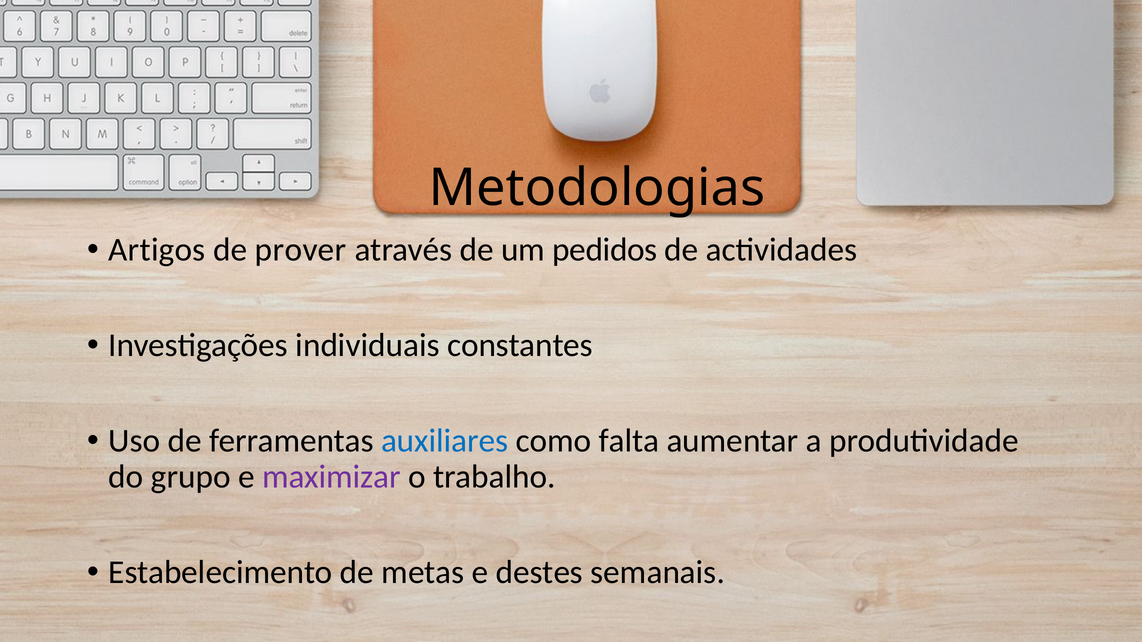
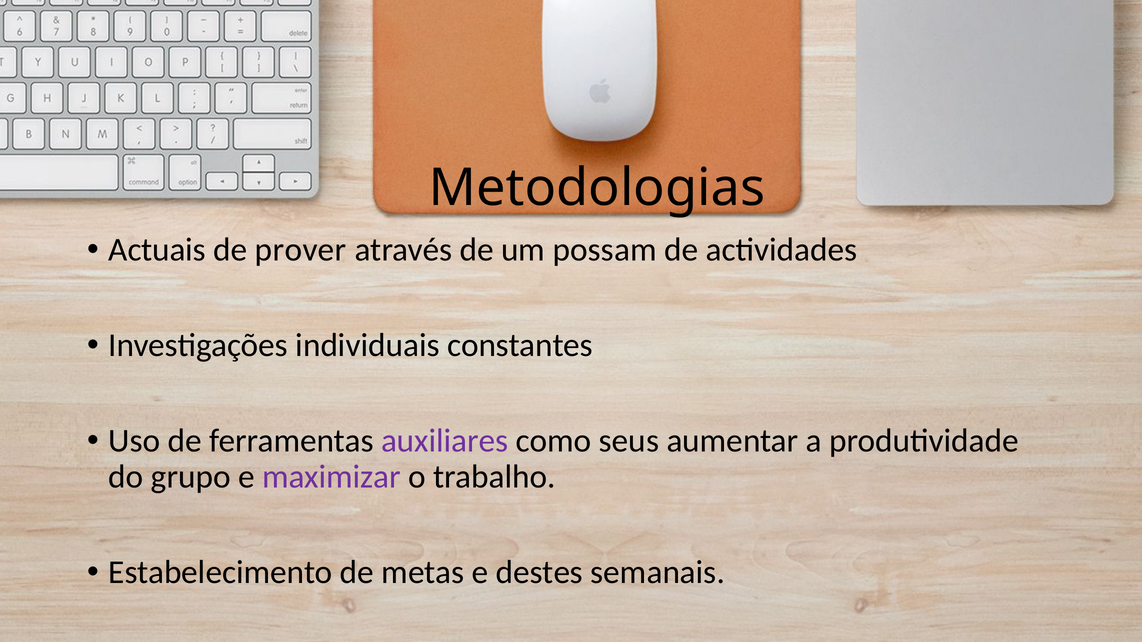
Artigos: Artigos -> Actuais
pedidos: pedidos -> possam
auxiliares colour: blue -> purple
falta: falta -> seus
